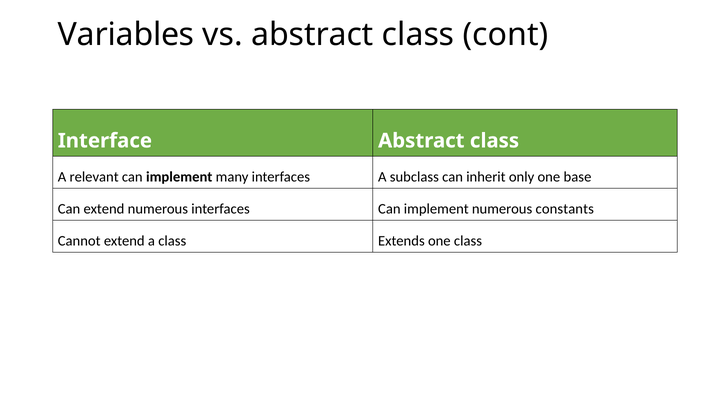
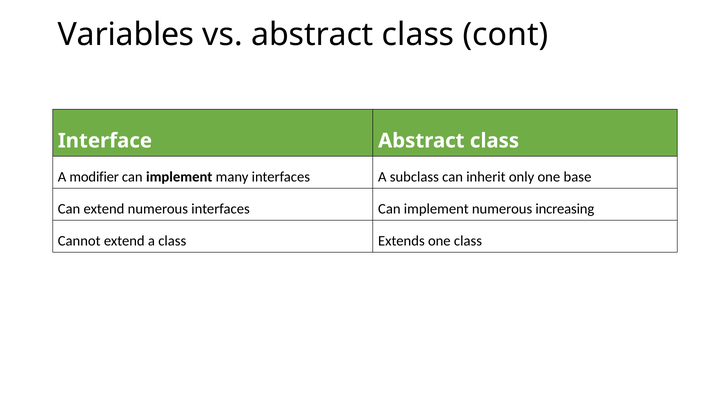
relevant: relevant -> modifier
constants: constants -> increasing
